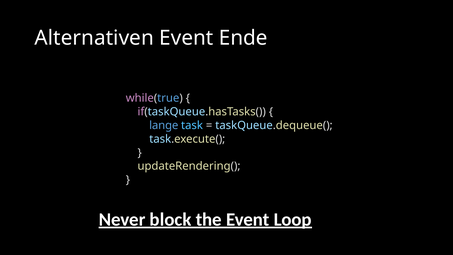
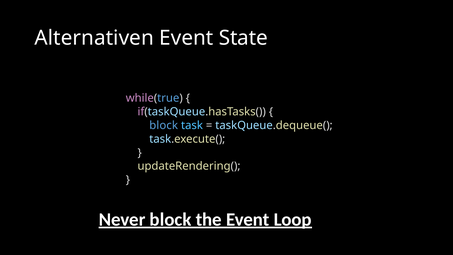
Ende: Ende -> State
lange at (164, 125): lange -> block
